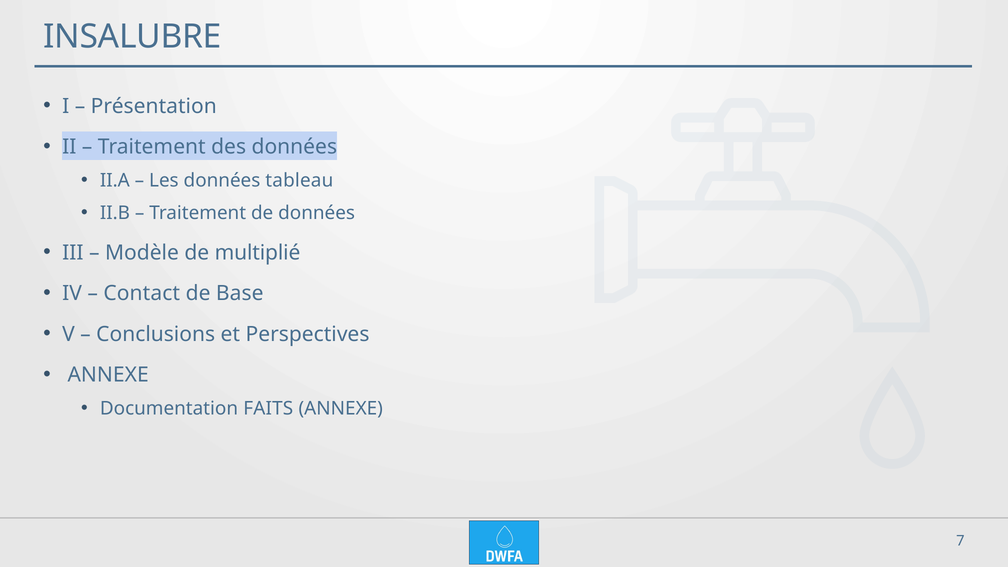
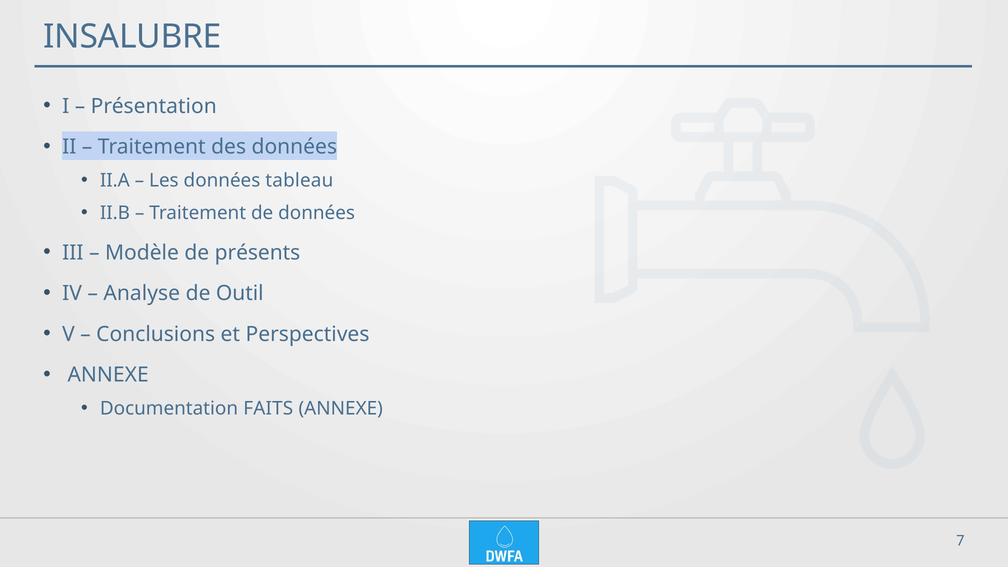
multiplié: multiplié -> présents
Contact: Contact -> Analyse
Base: Base -> Outil
